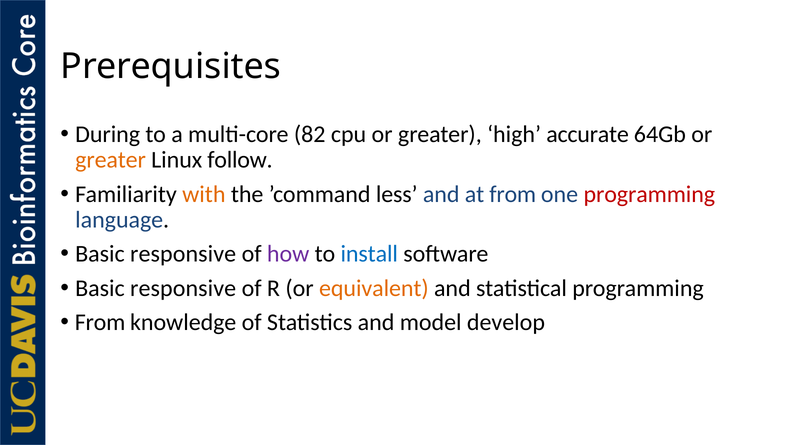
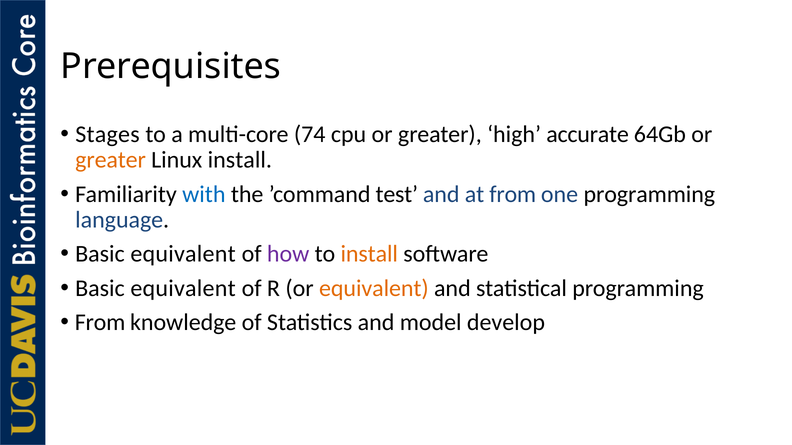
During: During -> Stages
82: 82 -> 74
Linux follow: follow -> install
with colour: orange -> blue
less: less -> test
programming at (649, 194) colour: red -> black
responsive at (183, 254): responsive -> equivalent
install at (369, 254) colour: blue -> orange
responsive at (183, 288): responsive -> equivalent
